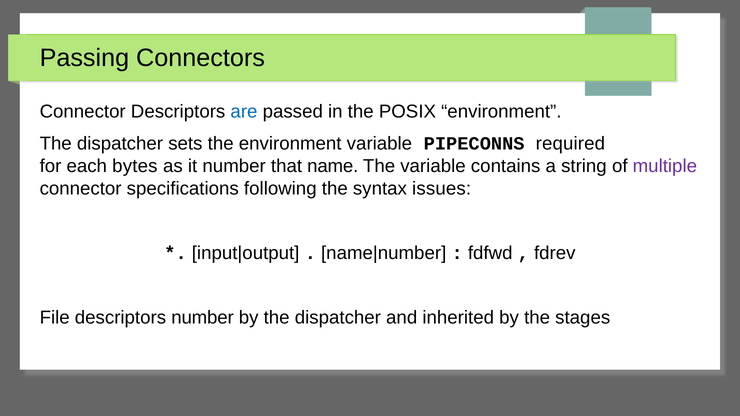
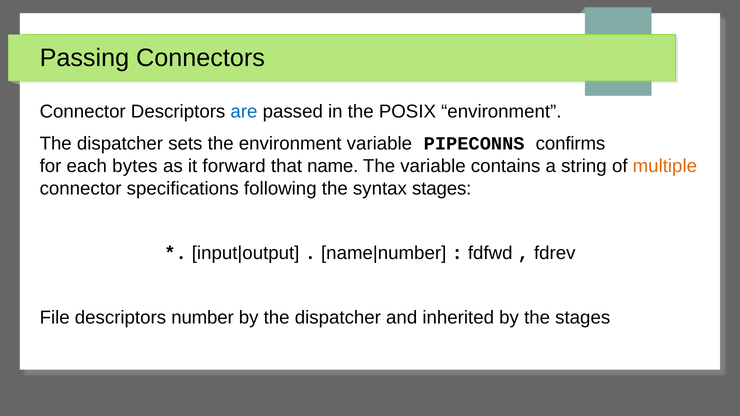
required: required -> confirms
it number: number -> forward
multiple colour: purple -> orange
syntax issues: issues -> stages
